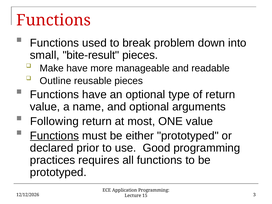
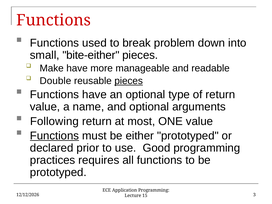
bite-result: bite-result -> bite-either
Outline: Outline -> Double
pieces at (129, 81) underline: none -> present
